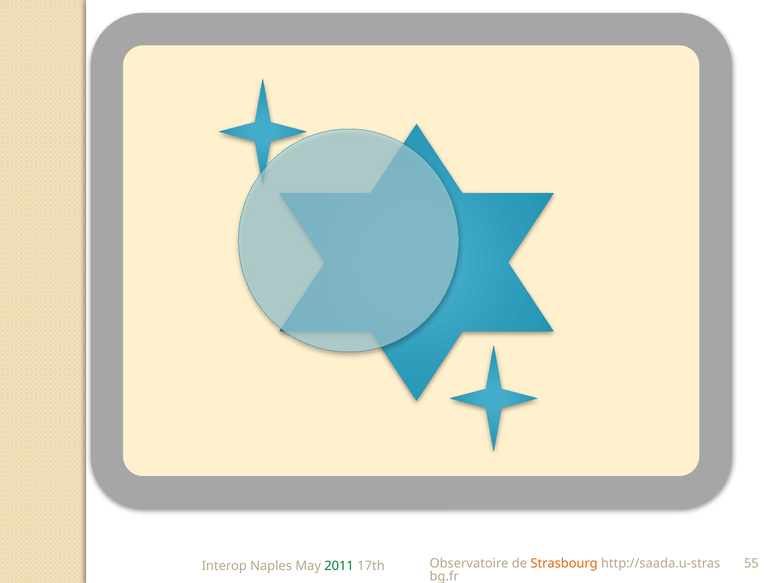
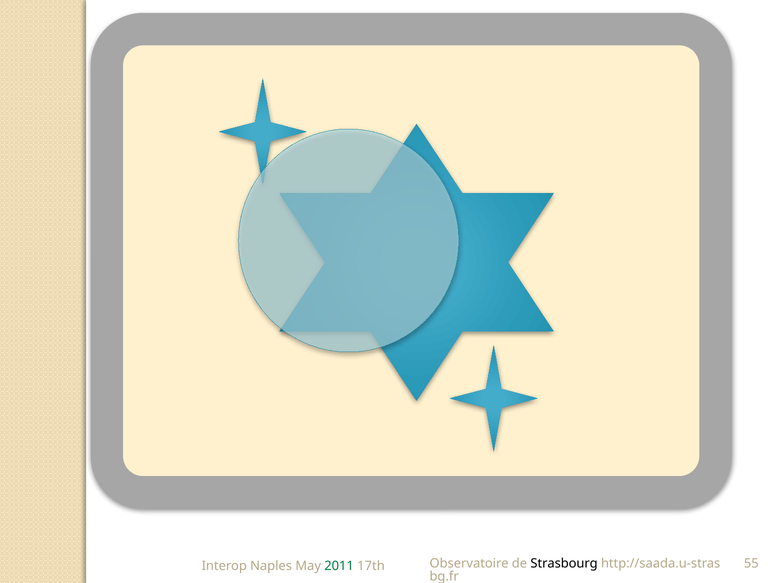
Strasbourg colour: orange -> black
